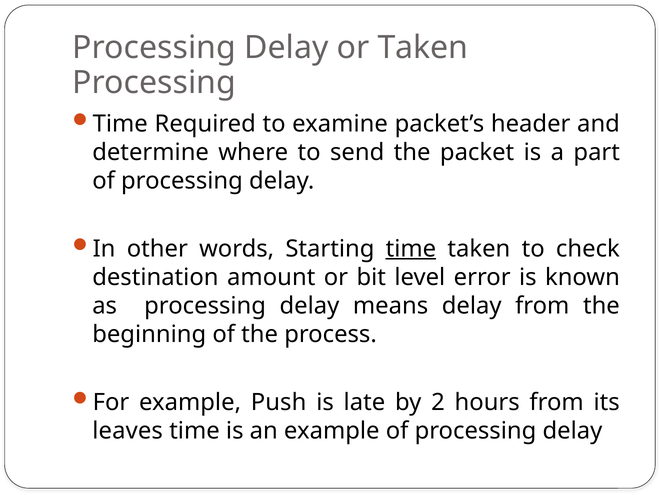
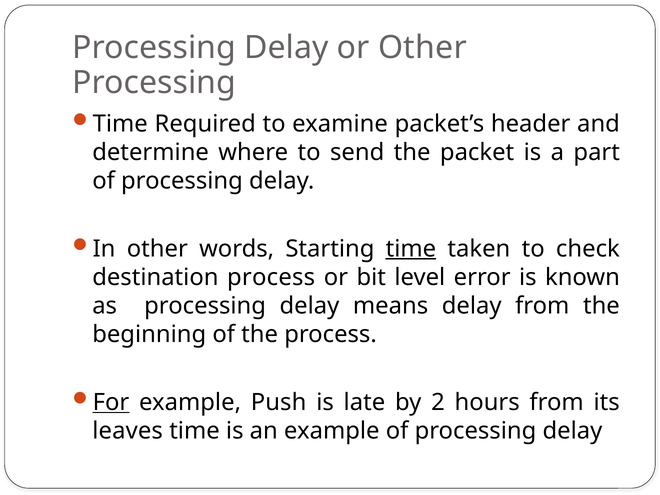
or Taken: Taken -> Other
destination amount: amount -> process
For underline: none -> present
